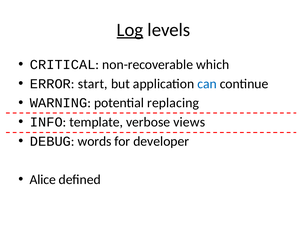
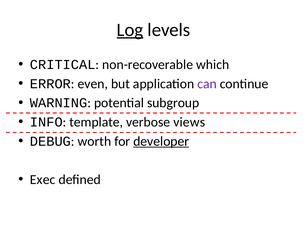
start: start -> even
can colour: blue -> purple
replacing: replacing -> subgroup
words: words -> worth
developer underline: none -> present
Alice: Alice -> Exec
